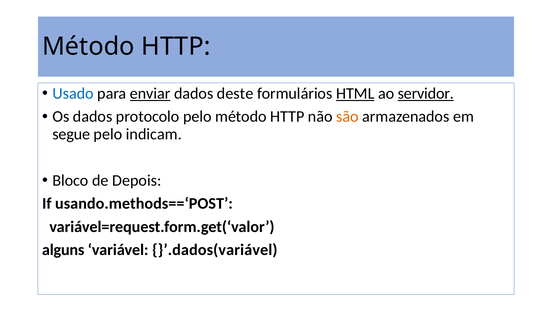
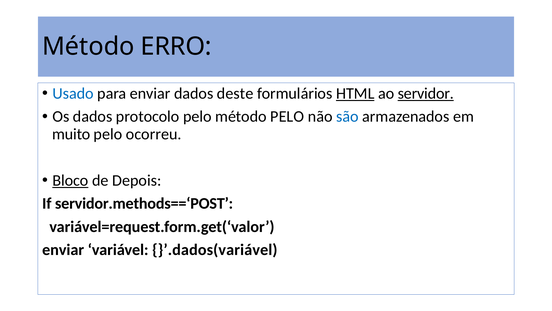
HTTP at (176, 46): HTTP -> ERRO
enviar at (150, 93) underline: present -> none
pelo método HTTP: HTTP -> PELO
são colour: orange -> blue
segue: segue -> muito
indicam: indicam -> ocorreu
Bloco underline: none -> present
usando.methods==‘POST: usando.methods==‘POST -> servidor.methods==‘POST
alguns at (63, 250): alguns -> enviar
